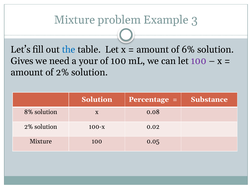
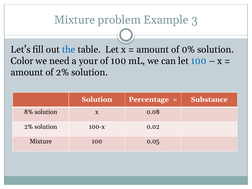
6%: 6% -> 0%
Gives: Gives -> Color
100 at (199, 61) colour: purple -> blue
